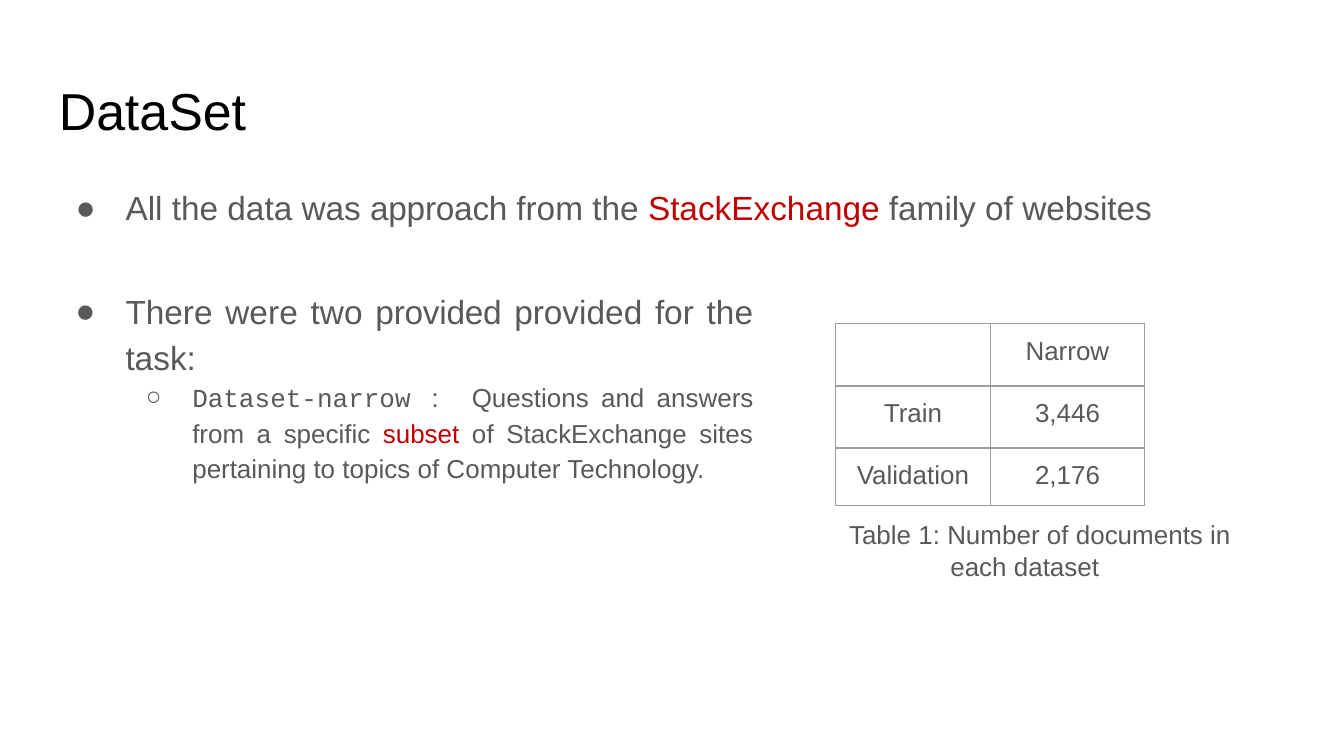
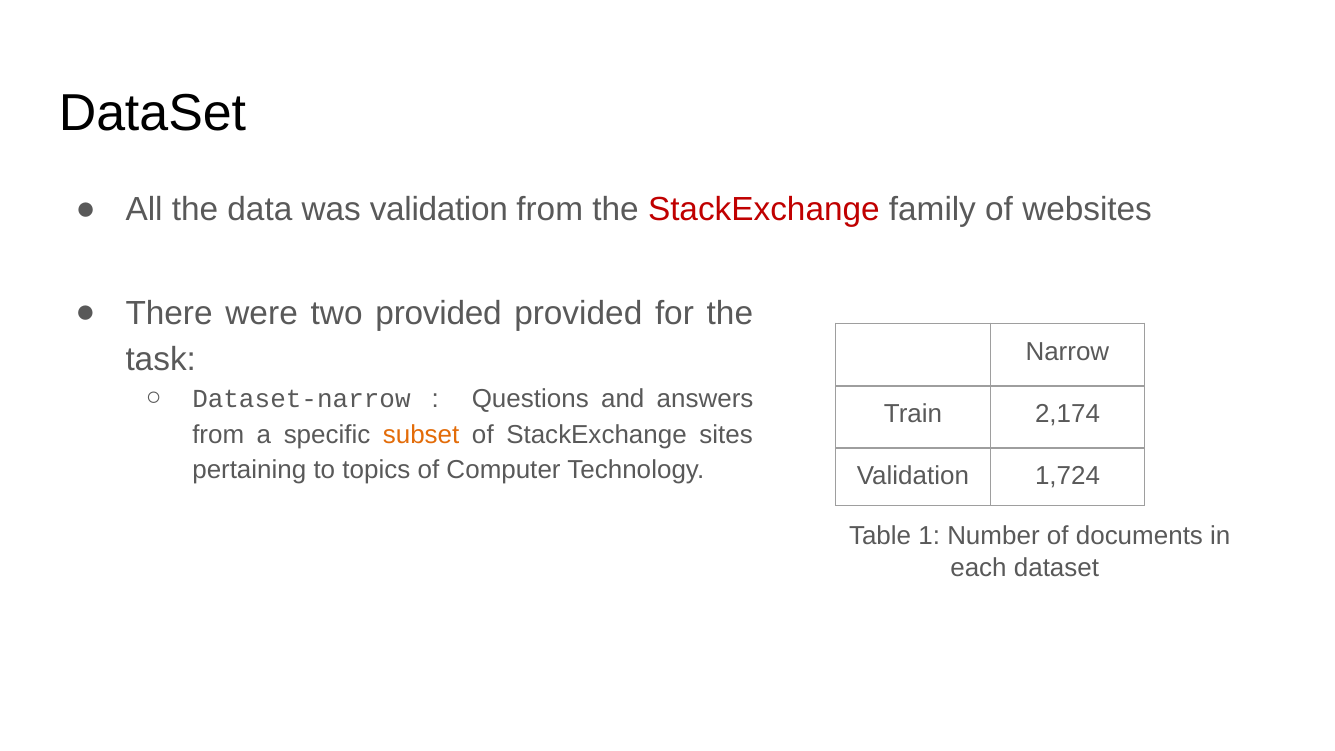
was approach: approach -> validation
3,446: 3,446 -> 2,174
subset colour: red -> orange
2,176: 2,176 -> 1,724
